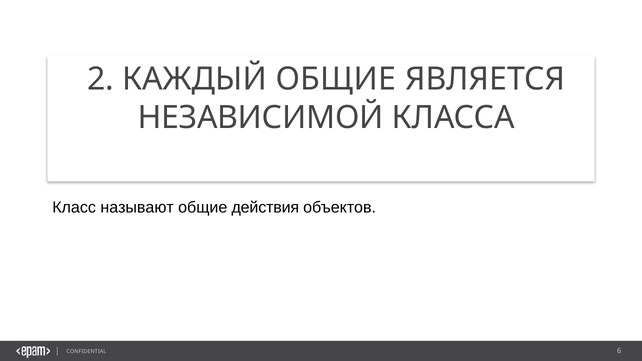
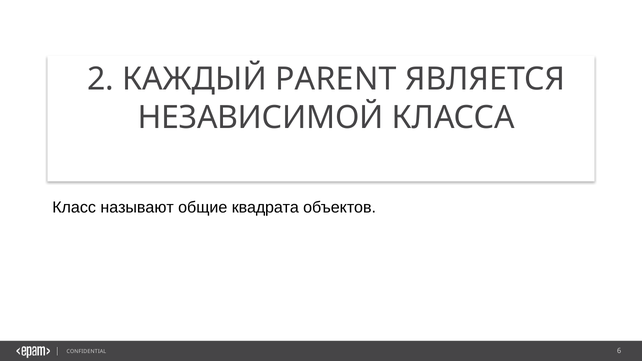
КАЖДЫЙ ОБЩИЕ: ОБЩИЕ -> PARENT
действия: действия -> квадрата
